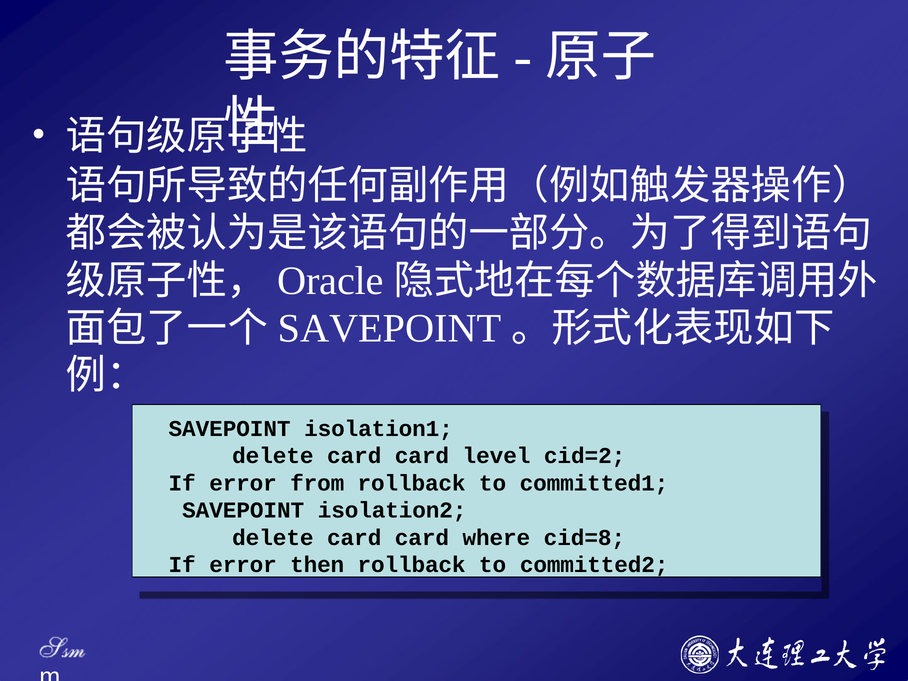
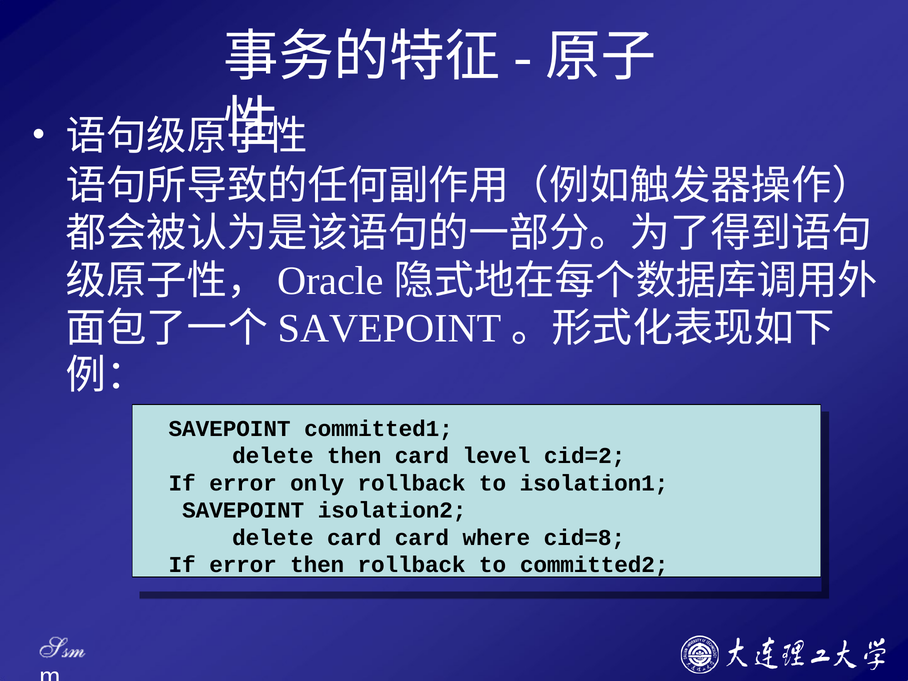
isolation1: isolation1 -> committed1
card at (354, 456): card -> then
from: from -> only
committed1: committed1 -> isolation1
